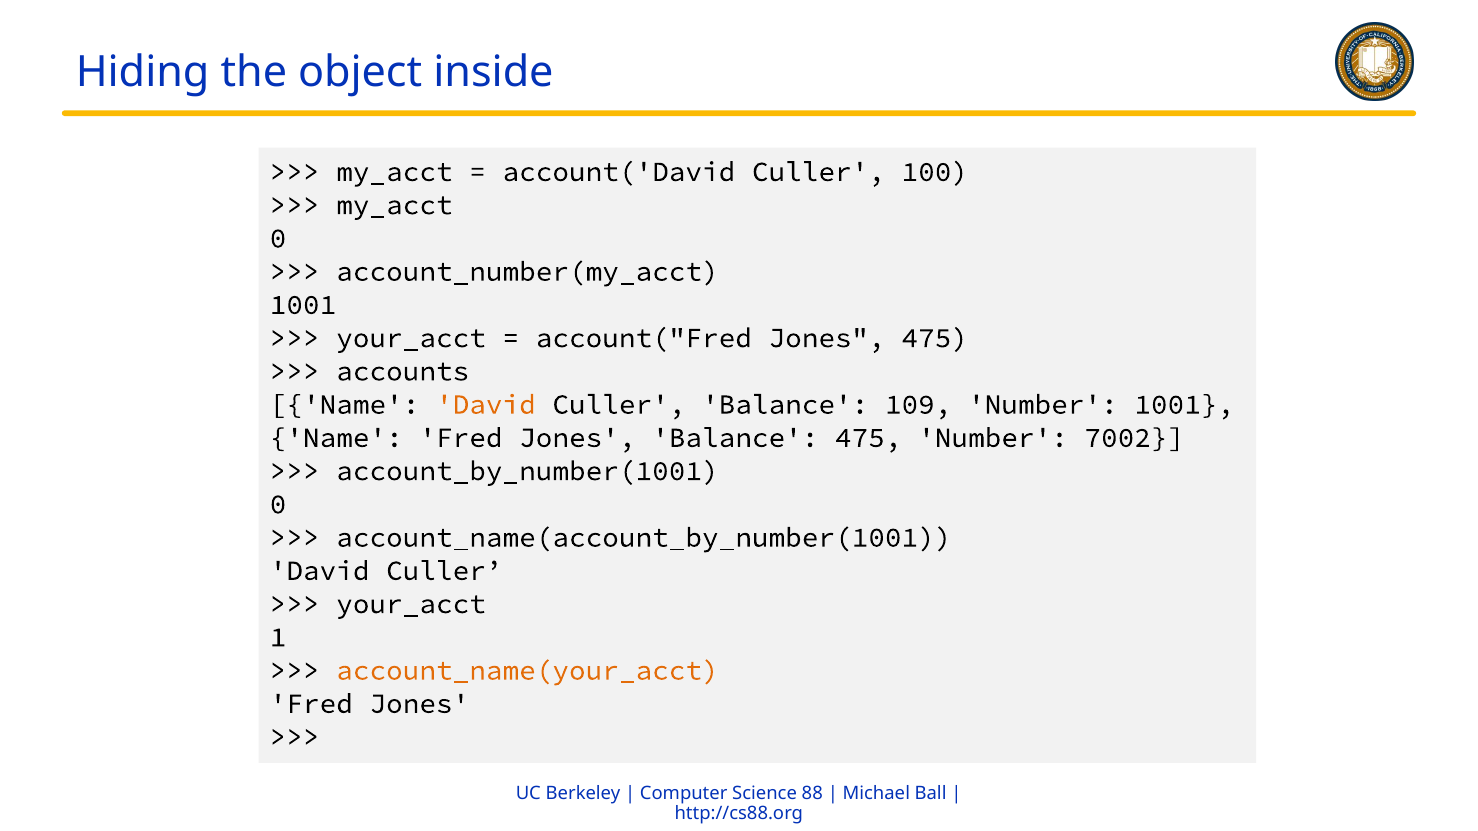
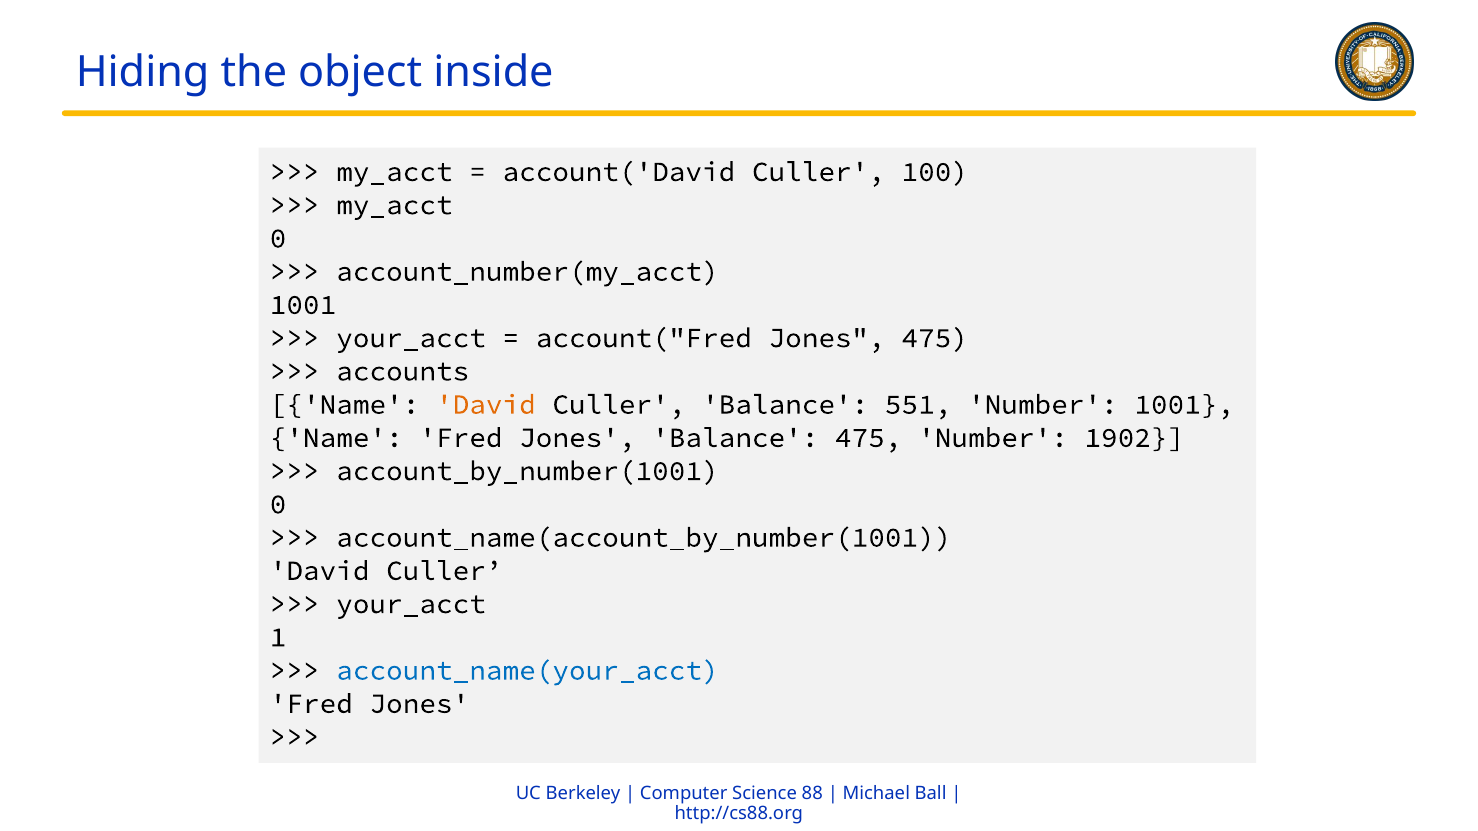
109: 109 -> 551
7002: 7002 -> 1902
account_name(your_acct colour: orange -> blue
